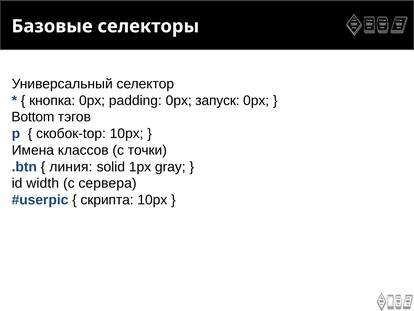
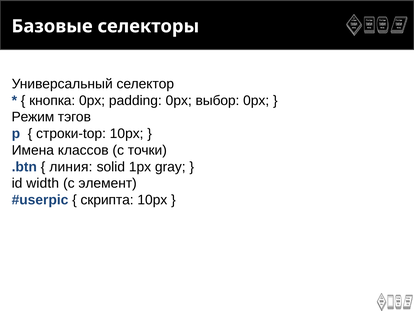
запуск: запуск -> выбор
Bottom: Bottom -> Режим
скобок-top: скобок-top -> строки-top
сервера: сервера -> элемент
